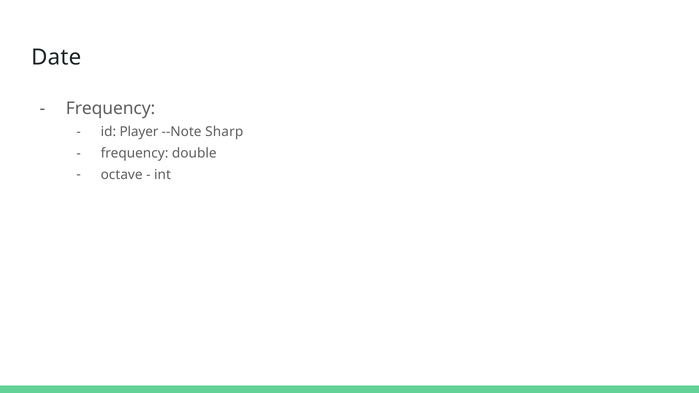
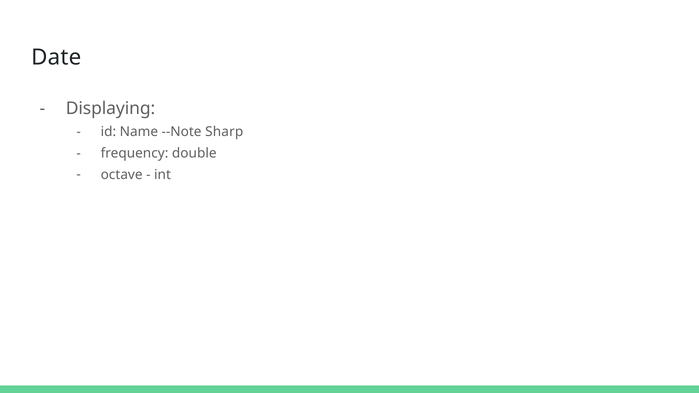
Frequency at (111, 108): Frequency -> Displaying
Player: Player -> Name
